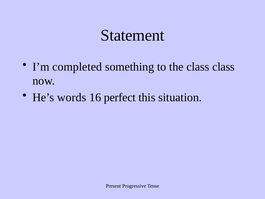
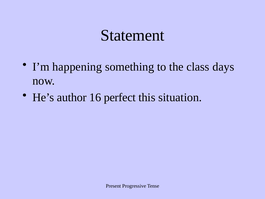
completed: completed -> happening
class class: class -> days
words: words -> author
